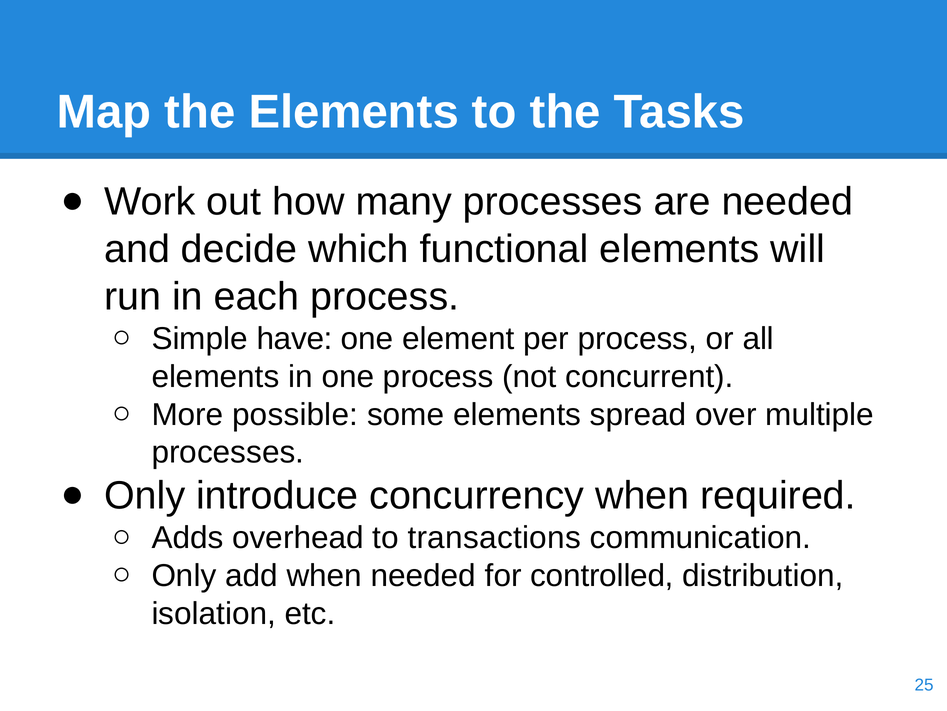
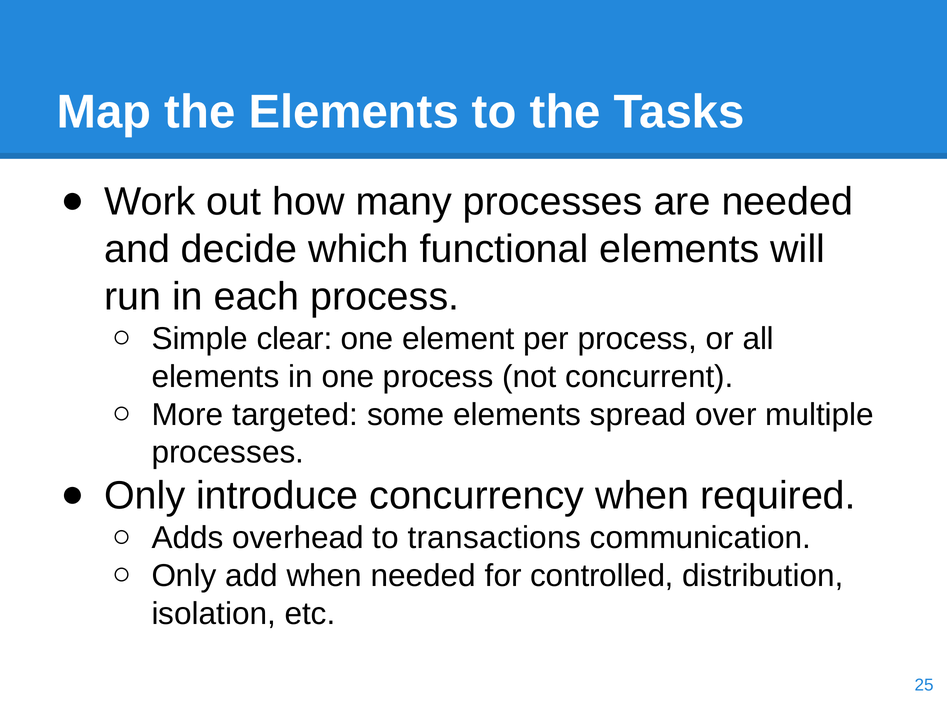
have: have -> clear
possible: possible -> targeted
